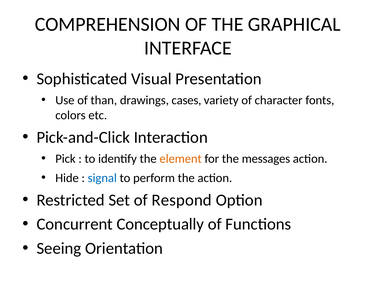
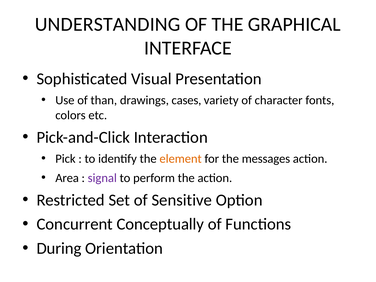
COMPREHENSION: COMPREHENSION -> UNDERSTANDING
Hide: Hide -> Area
signal colour: blue -> purple
Respond: Respond -> Sensitive
Seeing: Seeing -> During
